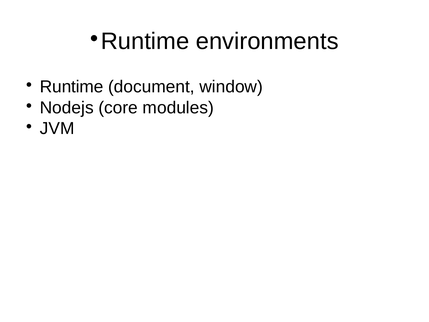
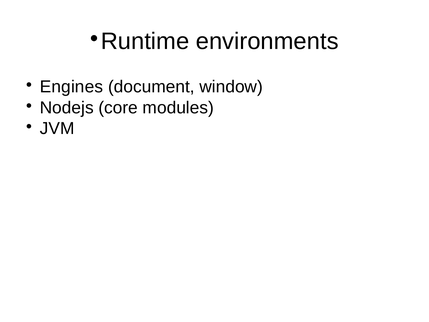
Runtime at (72, 87): Runtime -> Engines
